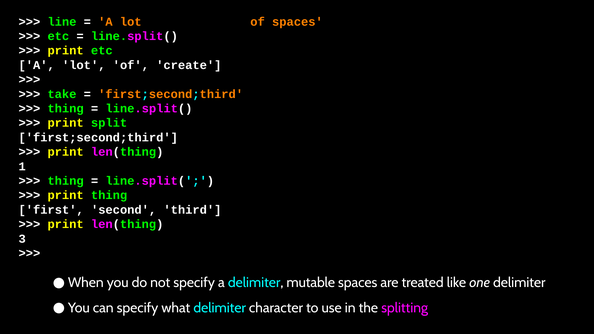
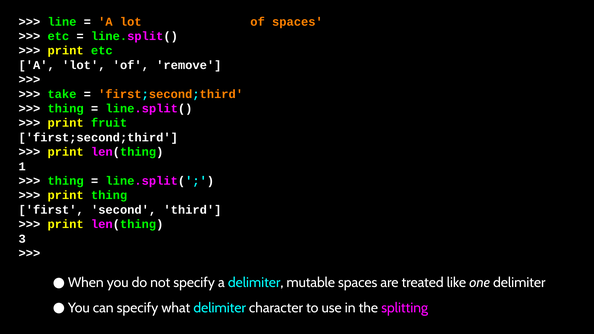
create: create -> remove
split: split -> fruit
